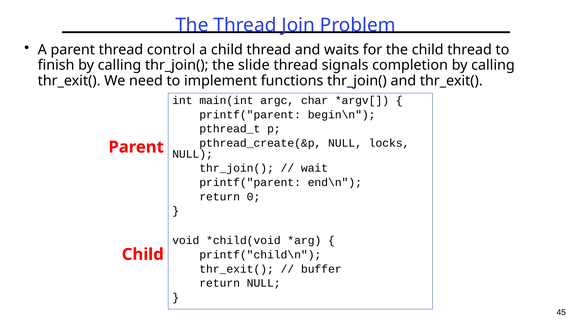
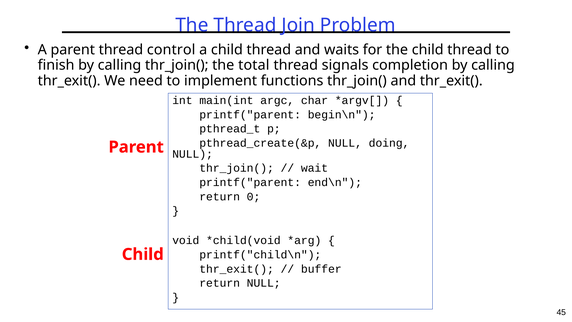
slide: slide -> total
locks: locks -> doing
